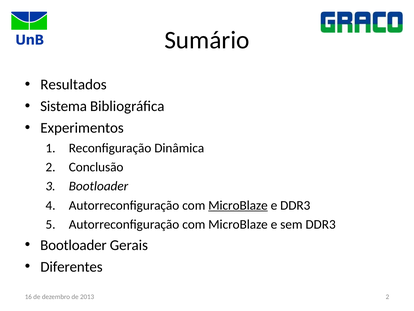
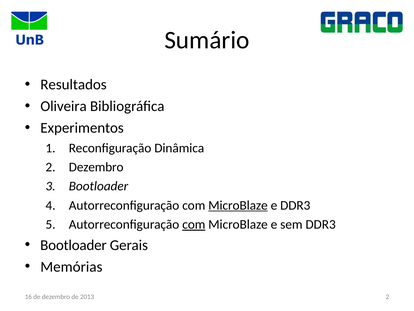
Sistema: Sistema -> Oliveira
2 Conclusão: Conclusão -> Dezembro
com at (194, 224) underline: none -> present
Diferentes: Diferentes -> Memórias
